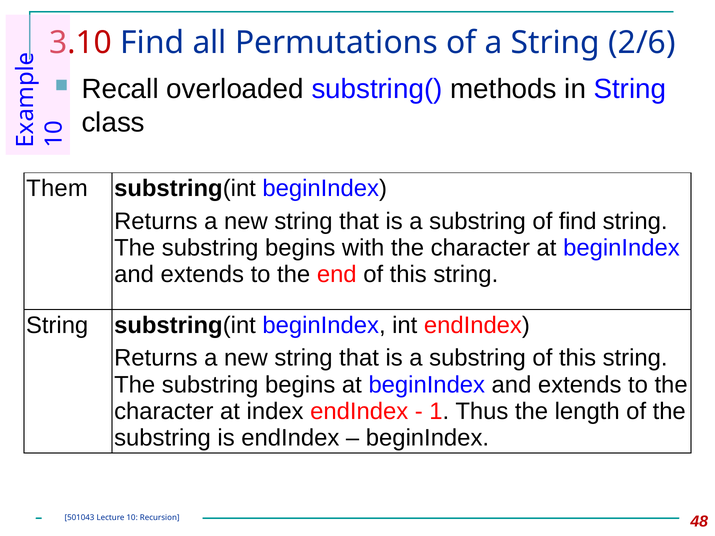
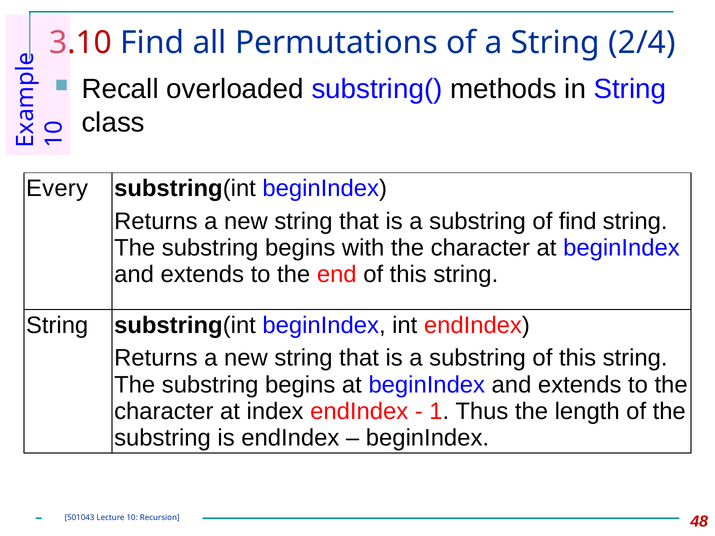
2/6: 2/6 -> 2/4
Them: Them -> Every
